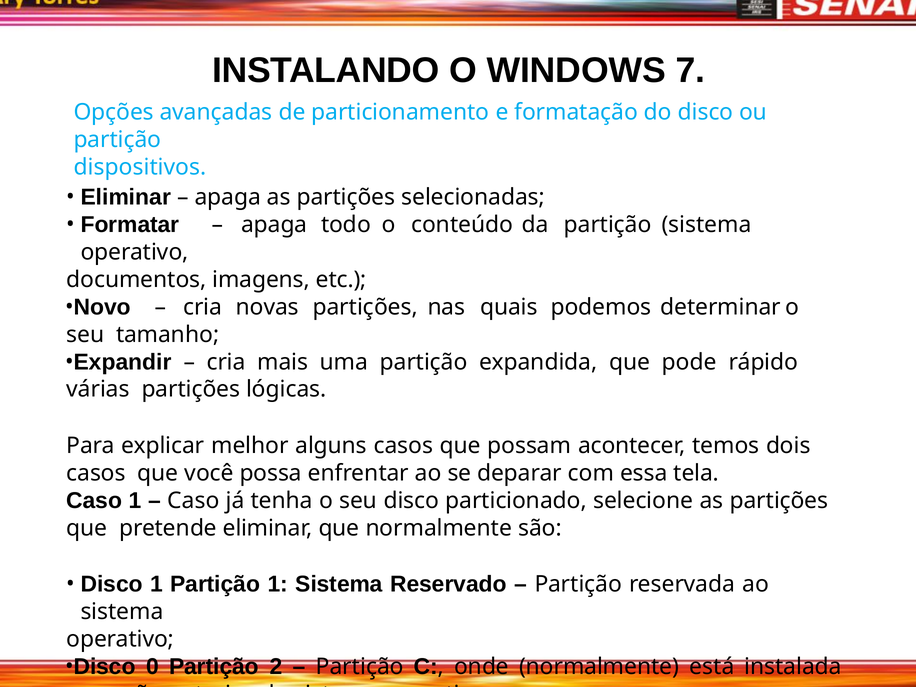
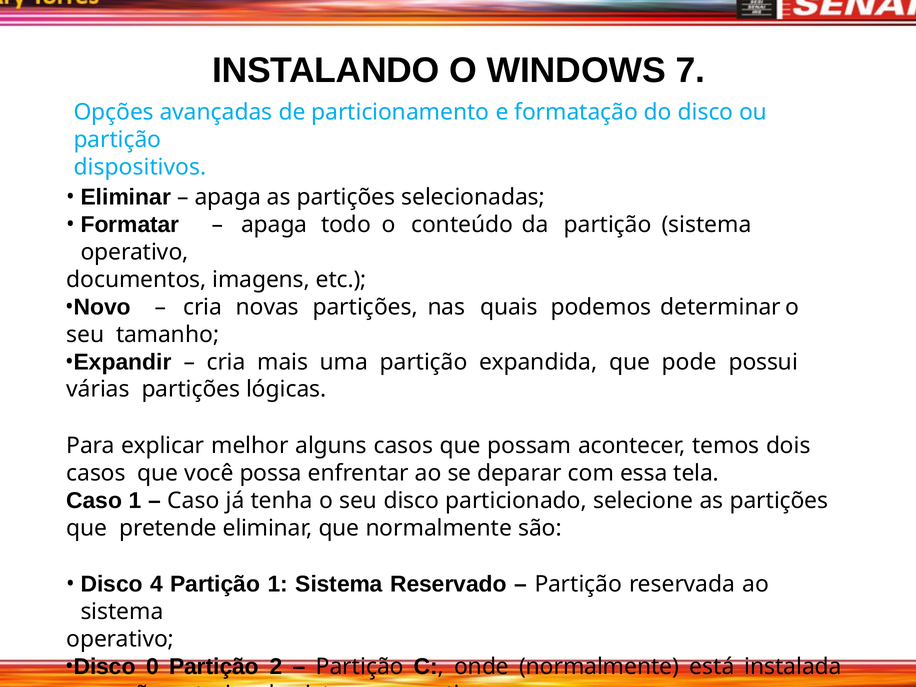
rápido: rápido -> possui
Disco 1: 1 -> 4
